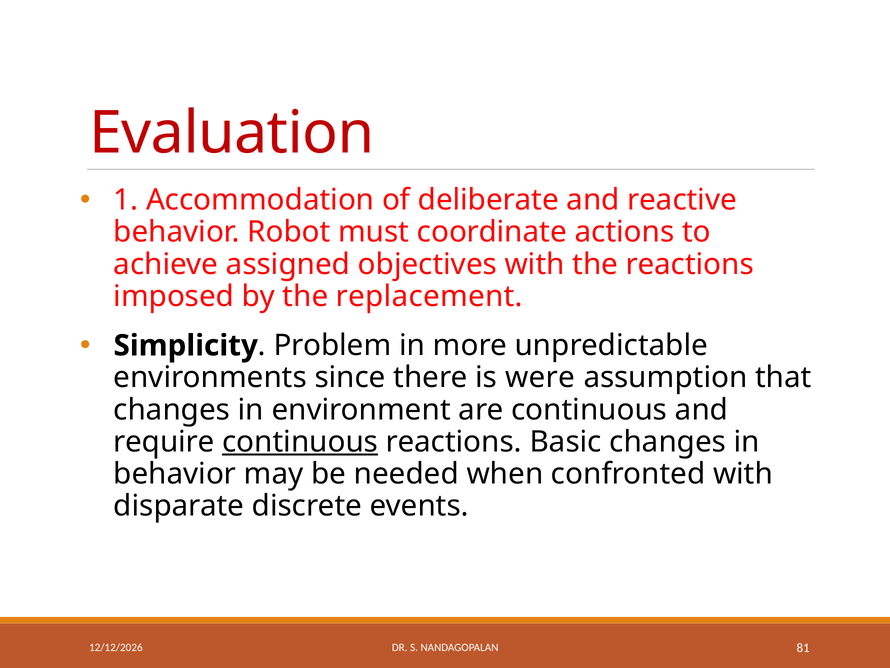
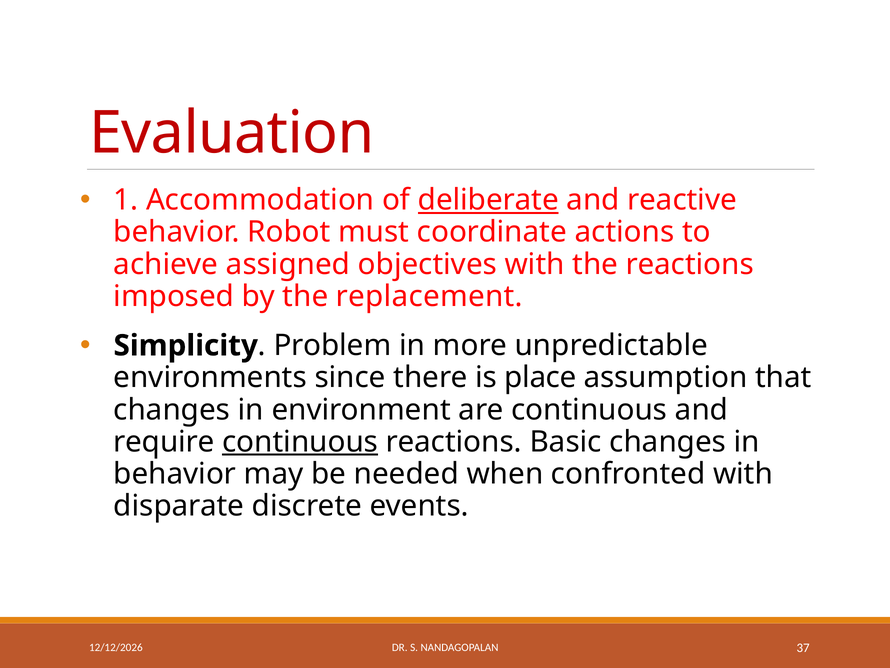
deliberate underline: none -> present
were: were -> place
81: 81 -> 37
